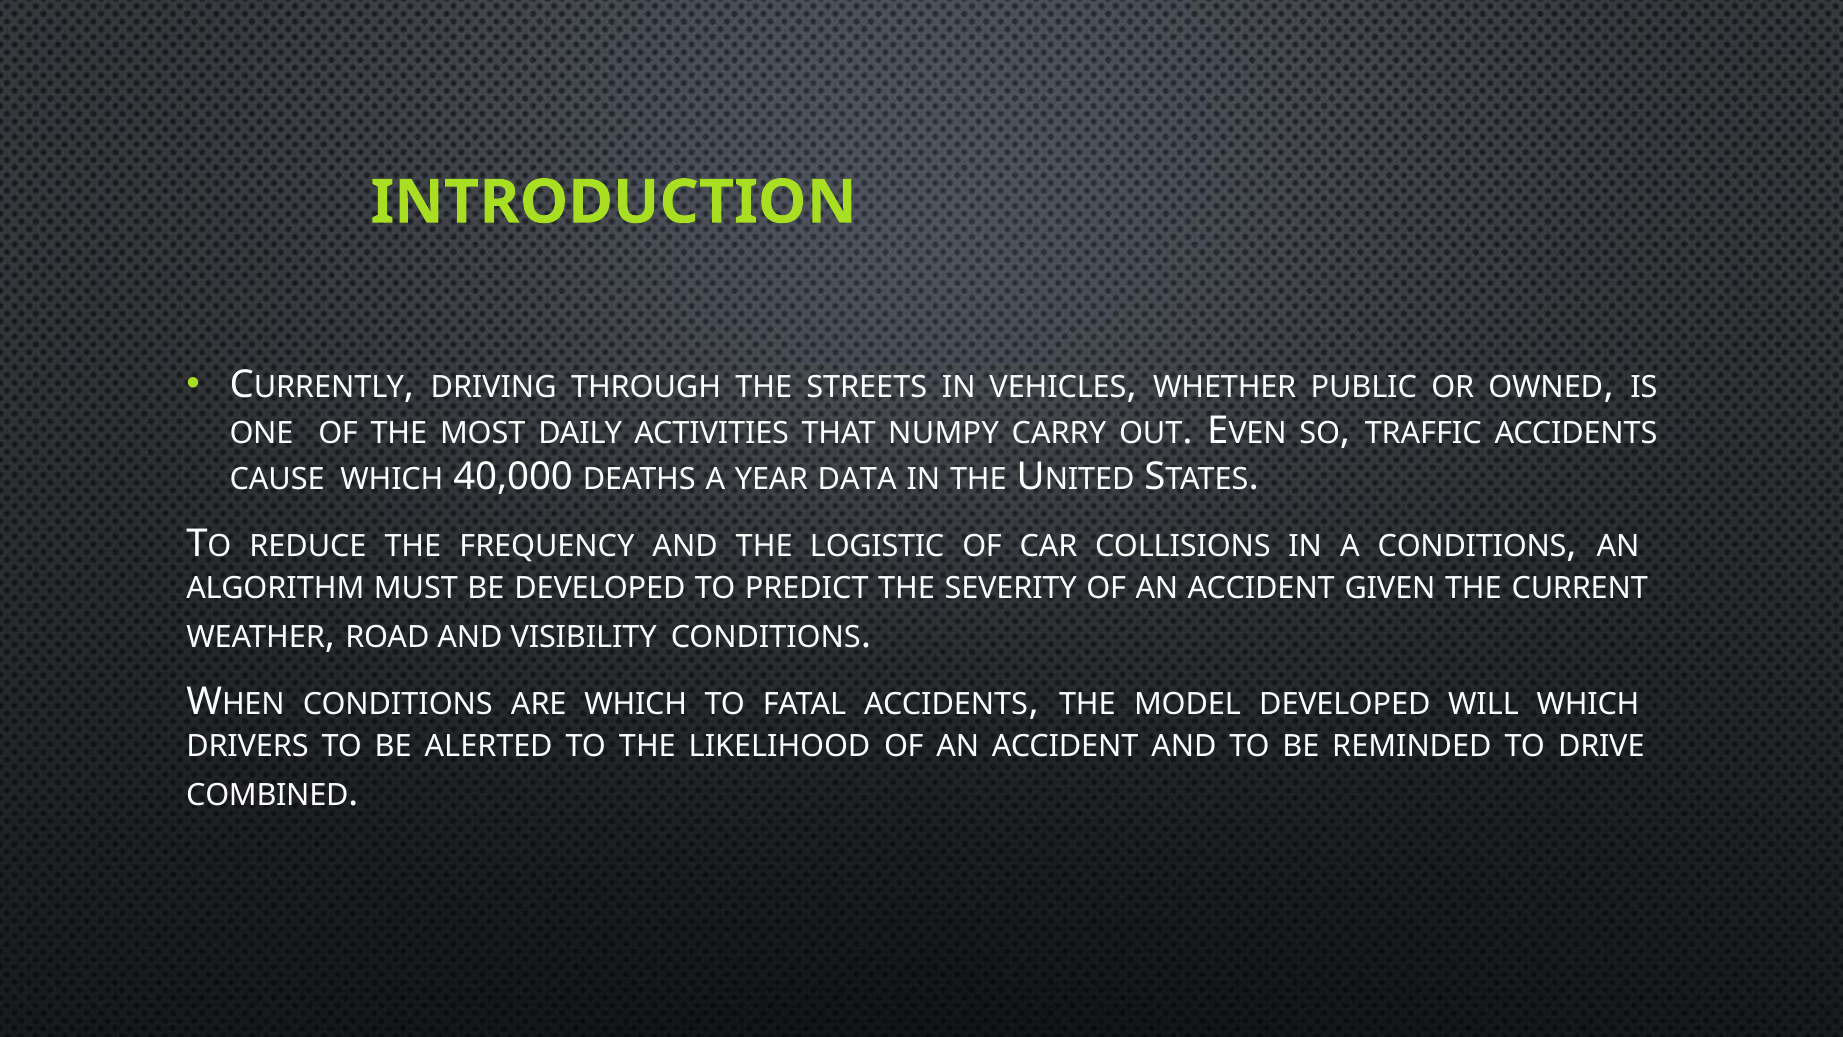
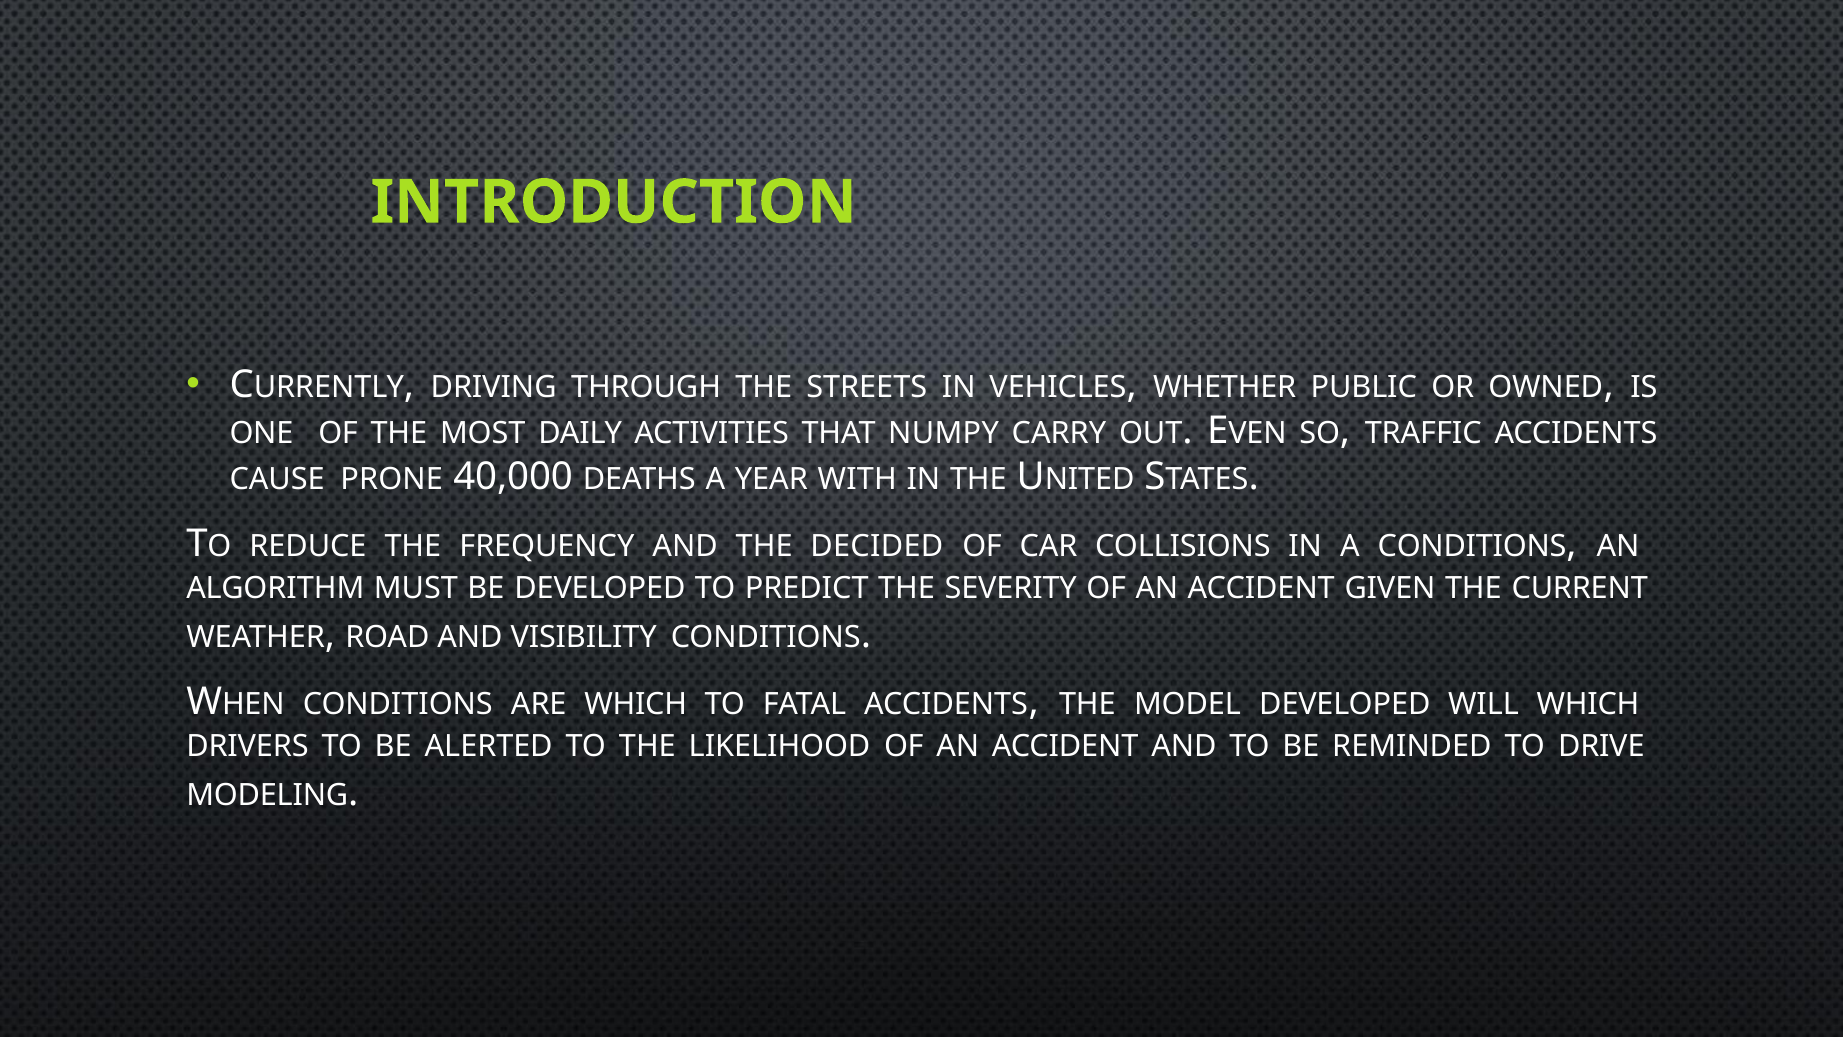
CAUSE WHICH: WHICH -> PRONE
DATA: DATA -> WITH
LOGISTIC: LOGISTIC -> DECIDED
COMBINED: COMBINED -> MODELING
